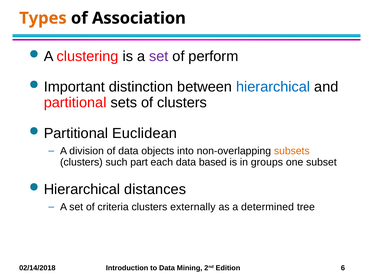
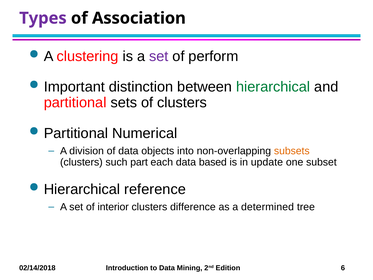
Types colour: orange -> purple
hierarchical at (273, 87) colour: blue -> green
Euclidean: Euclidean -> Numerical
groups: groups -> update
distances: distances -> reference
criteria: criteria -> interior
externally: externally -> difference
